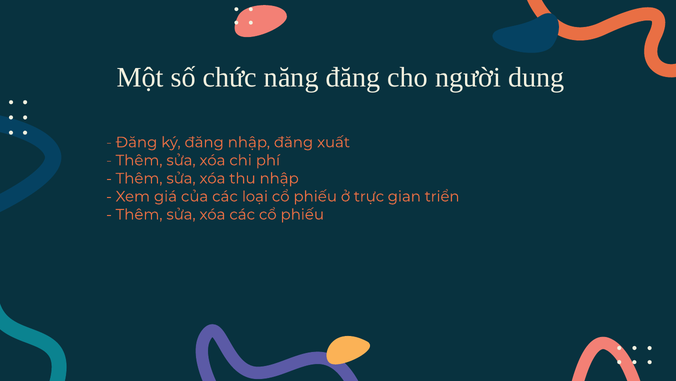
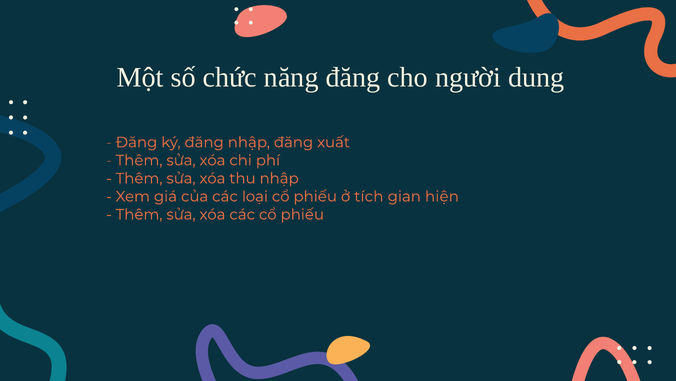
trực: trực -> tích
triển: triển -> hiện
